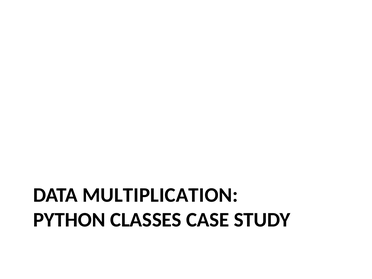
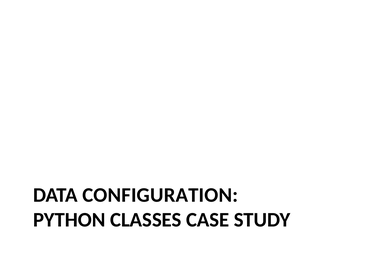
MULTIPLICATION: MULTIPLICATION -> CONFIGURATION
